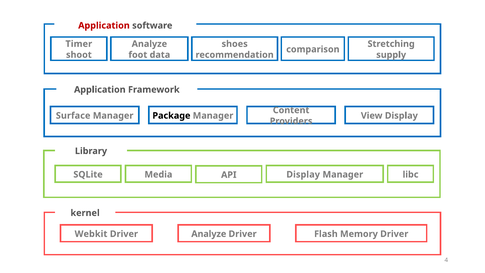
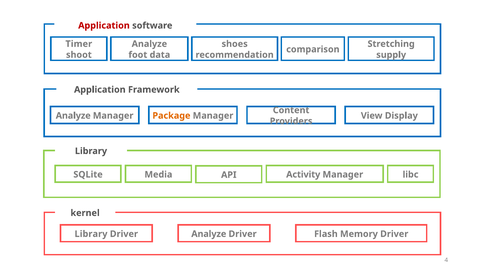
Surface at (73, 116): Surface -> Analyze
Package colour: black -> orange
SQLite Display: Display -> Activity
Webkit at (91, 234): Webkit -> Library
